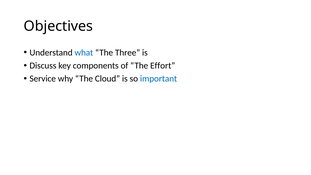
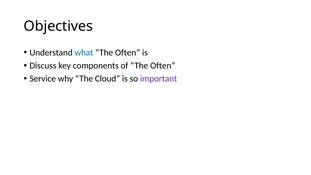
Three at (128, 53): Three -> Often
of The Effort: Effort -> Often
important colour: blue -> purple
